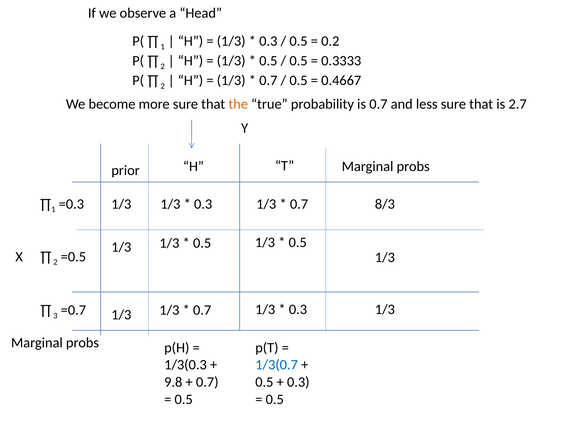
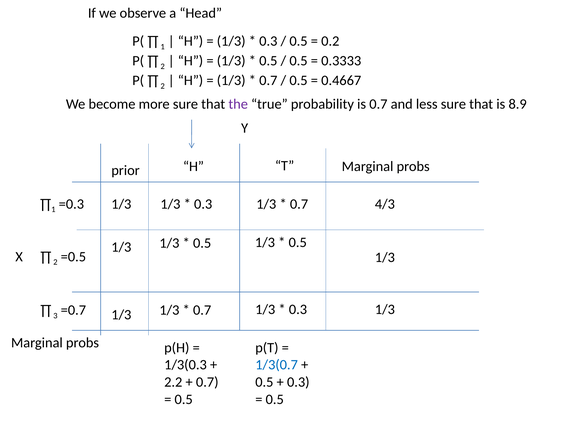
the colour: orange -> purple
2.7: 2.7 -> 8.9
8/3: 8/3 -> 4/3
9.8: 9.8 -> 2.2
